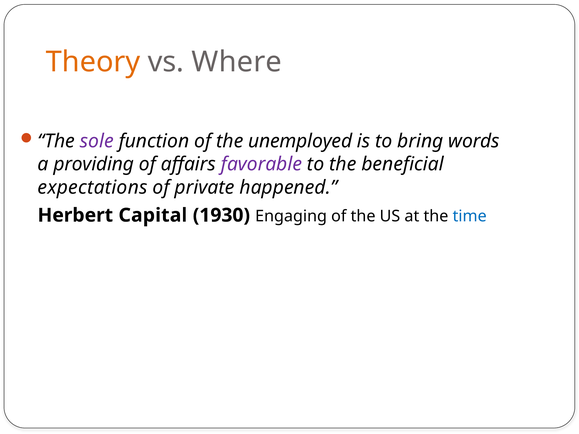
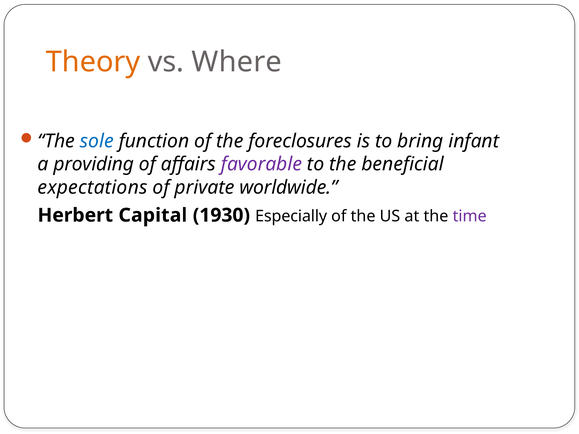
sole colour: purple -> blue
unemployed: unemployed -> foreclosures
words: words -> infant
happened: happened -> worldwide
Engaging: Engaging -> Especially
time colour: blue -> purple
